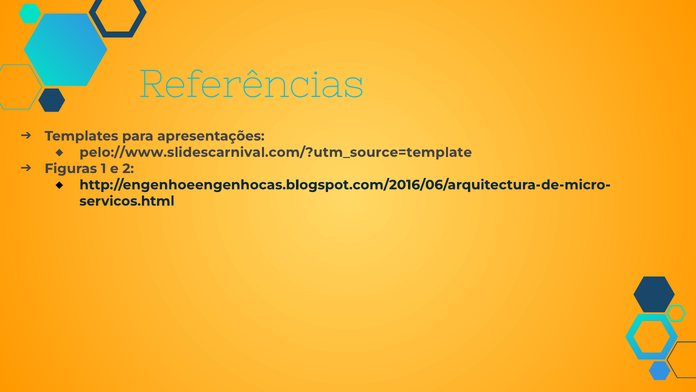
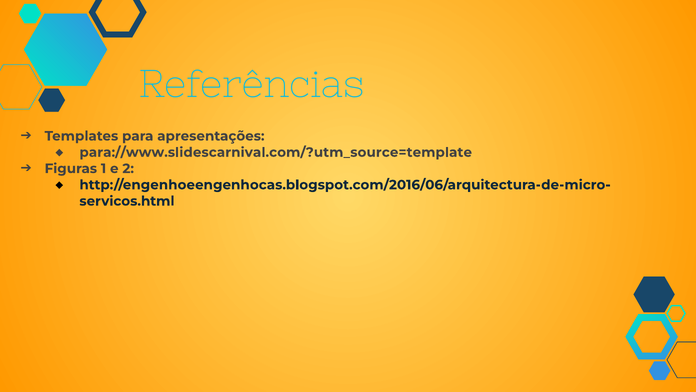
pelo://www.slidescarnival.com/?utm_source=template: pelo://www.slidescarnival.com/?utm_source=template -> para://www.slidescarnival.com/?utm_source=template
